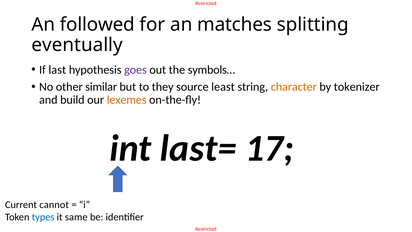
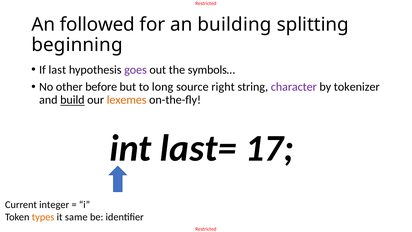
matches: matches -> building
eventually: eventually -> beginning
similar: similar -> before
they: they -> long
least: least -> right
character colour: orange -> purple
build underline: none -> present
cannot: cannot -> integer
types colour: blue -> orange
